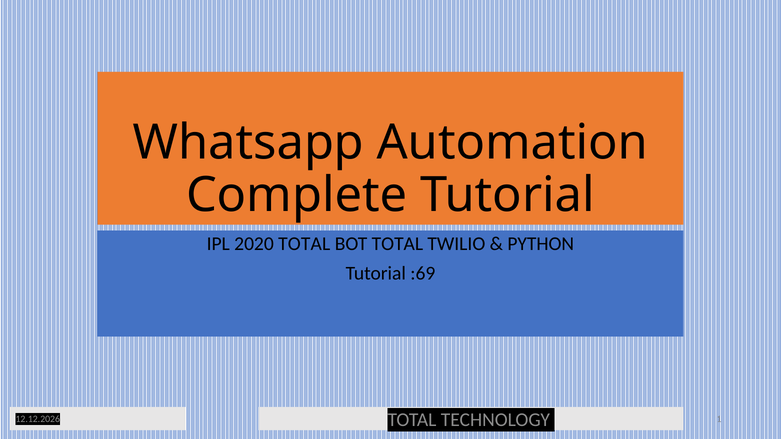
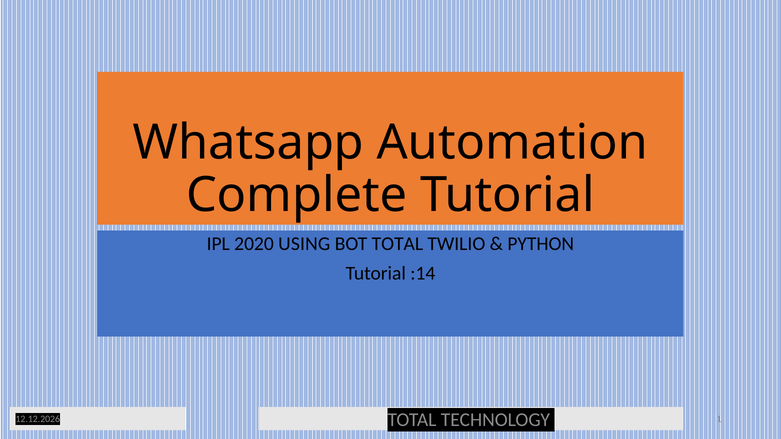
2020 TOTAL: TOTAL -> USING
:69: :69 -> :14
